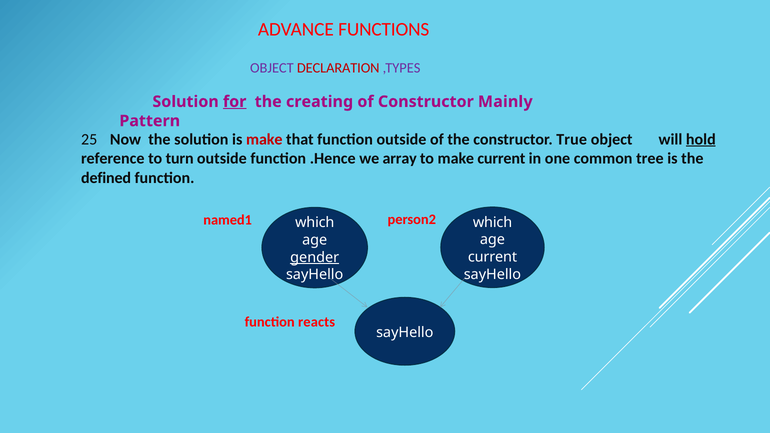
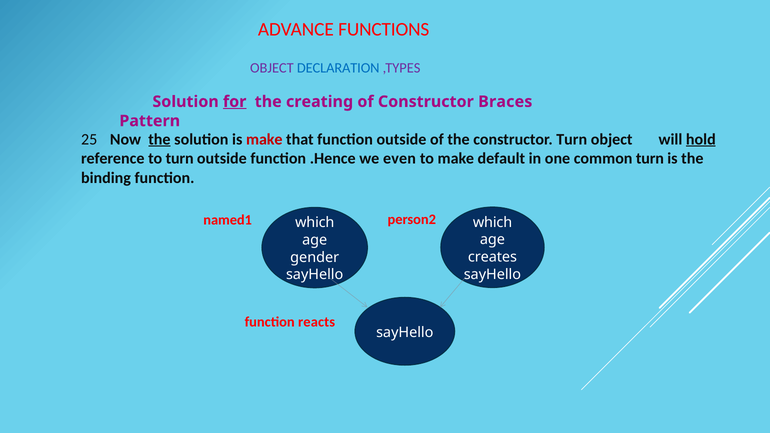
DECLARATION colour: red -> blue
Mainly: Mainly -> Braces
the at (159, 139) underline: none -> present
constructor True: True -> Turn
array: array -> even
make current: current -> default
common tree: tree -> turn
defined: defined -> binding
current at (493, 257): current -> creates
gender underline: present -> none
